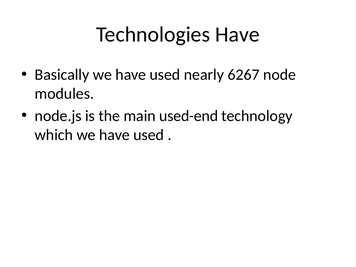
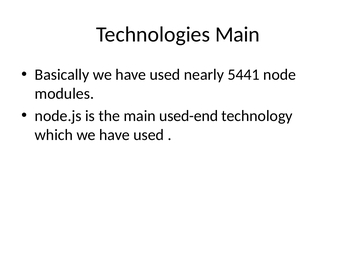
Technologies Have: Have -> Main
6267: 6267 -> 5441
